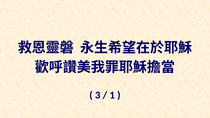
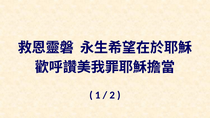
3: 3 -> 1
1: 1 -> 2
